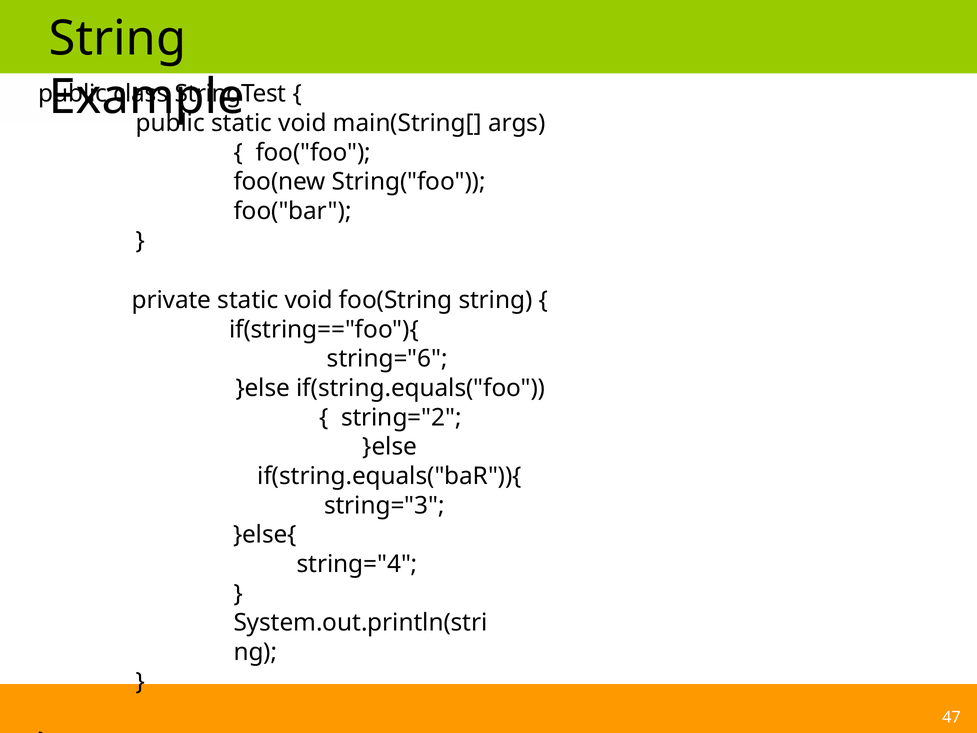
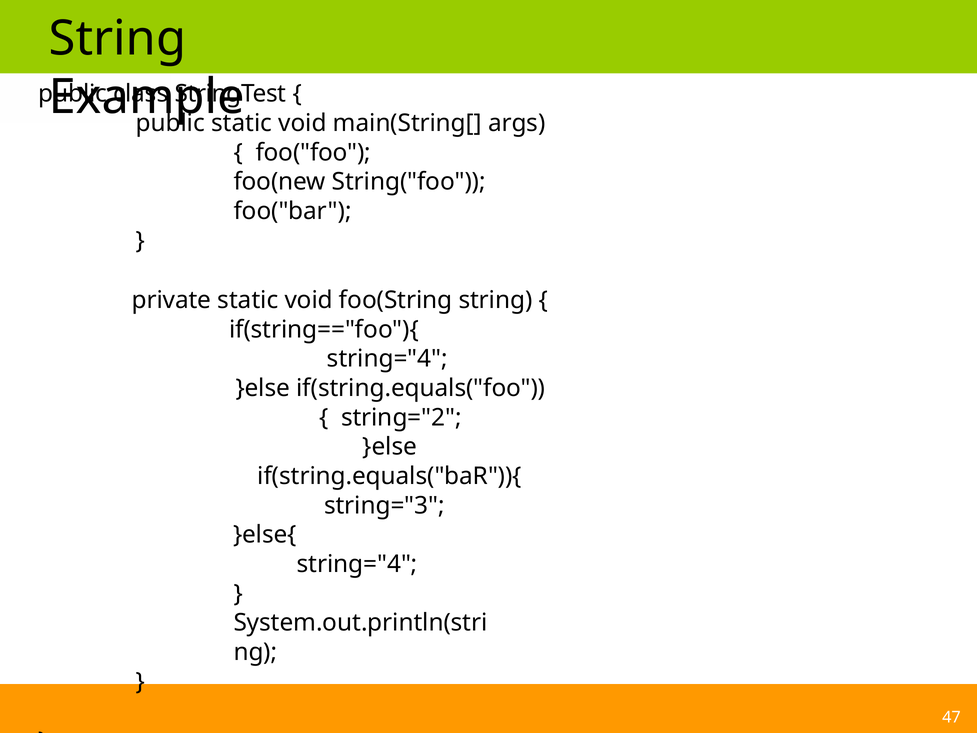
string="6 at (387, 359): string="6 -> string="4
